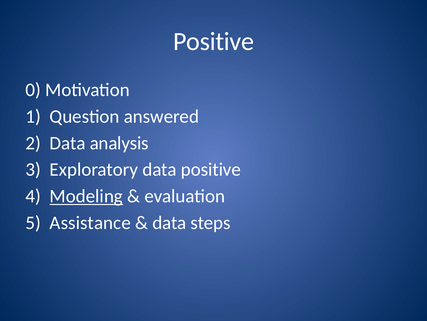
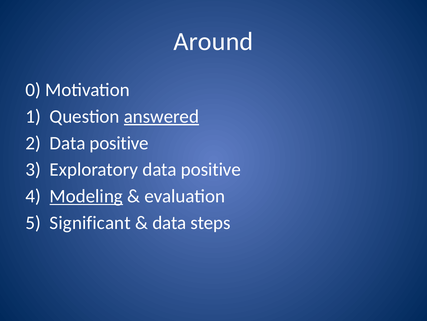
Positive at (214, 41): Positive -> Around
answered underline: none -> present
analysis at (119, 143): analysis -> positive
Assistance: Assistance -> Significant
